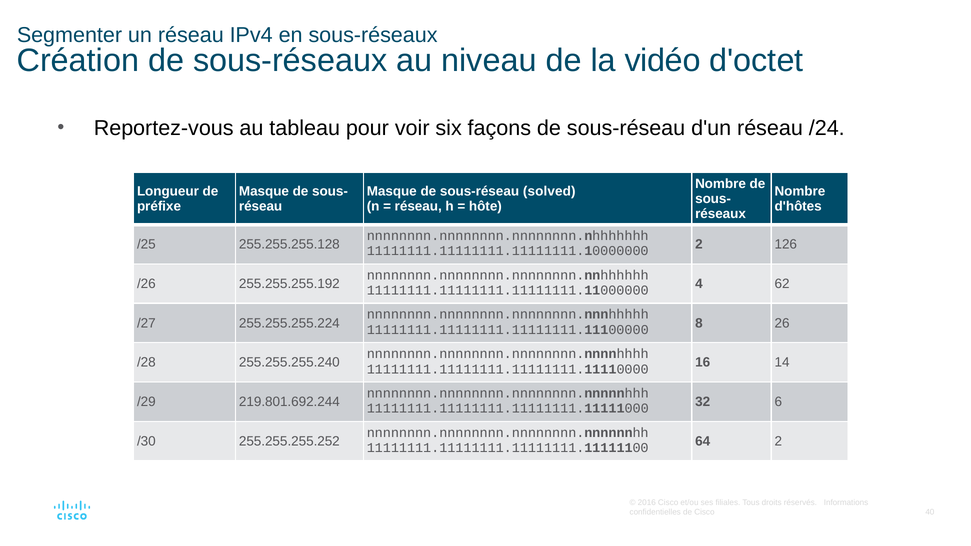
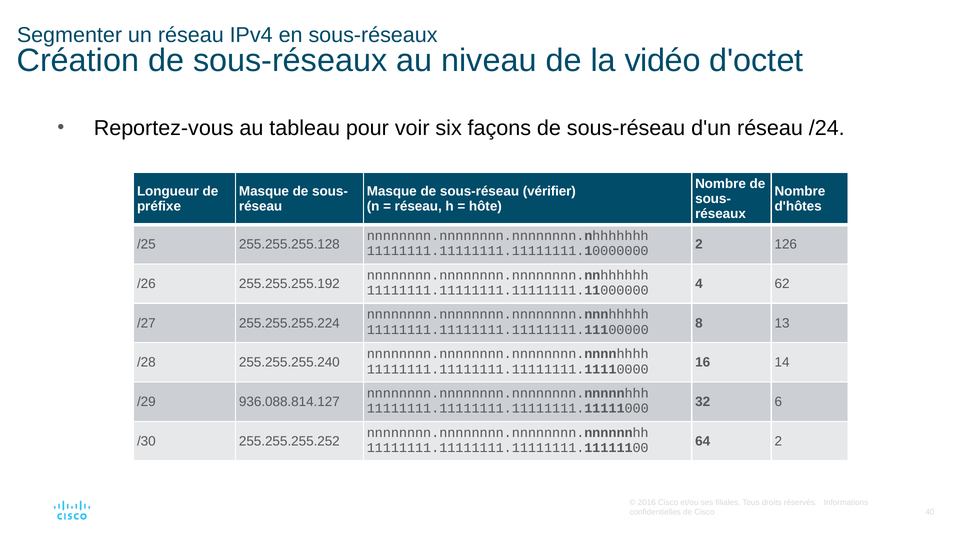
solved: solved -> vérifier
26: 26 -> 13
219.801.692.244: 219.801.692.244 -> 936.088.814.127
